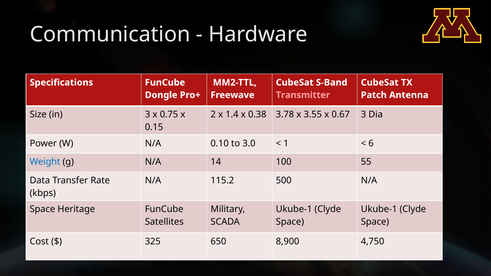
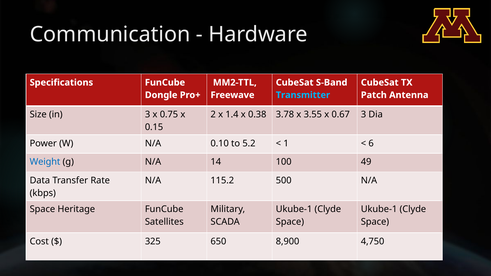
Transmitter colour: pink -> light blue
3.0: 3.0 -> 5.2
55: 55 -> 49
